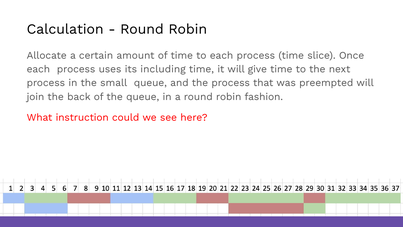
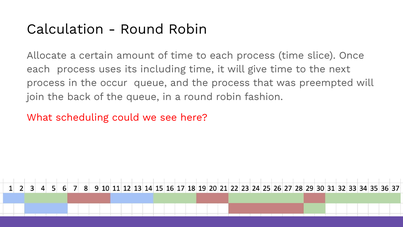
small: small -> occur
instruction: instruction -> scheduling
